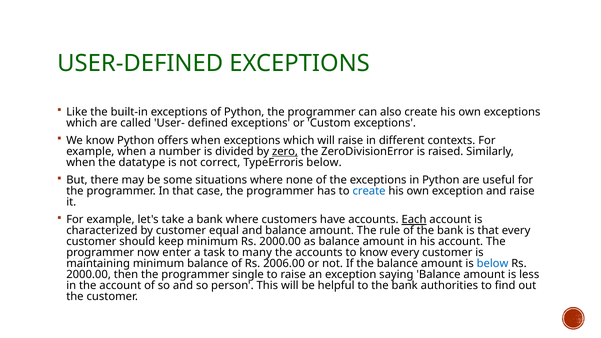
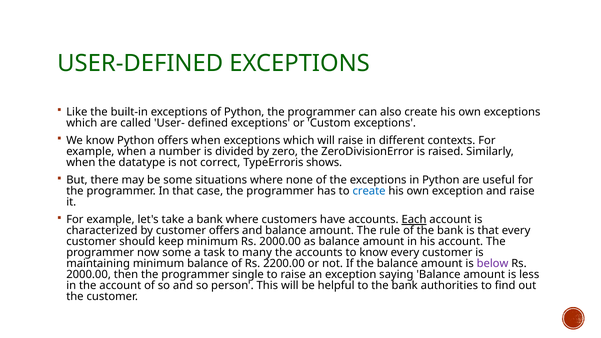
zero underline: present -> none
TypeErroris below: below -> shows
customer equal: equal -> offers
now enter: enter -> some
2006.00: 2006.00 -> 2200.00
below at (493, 263) colour: blue -> purple
